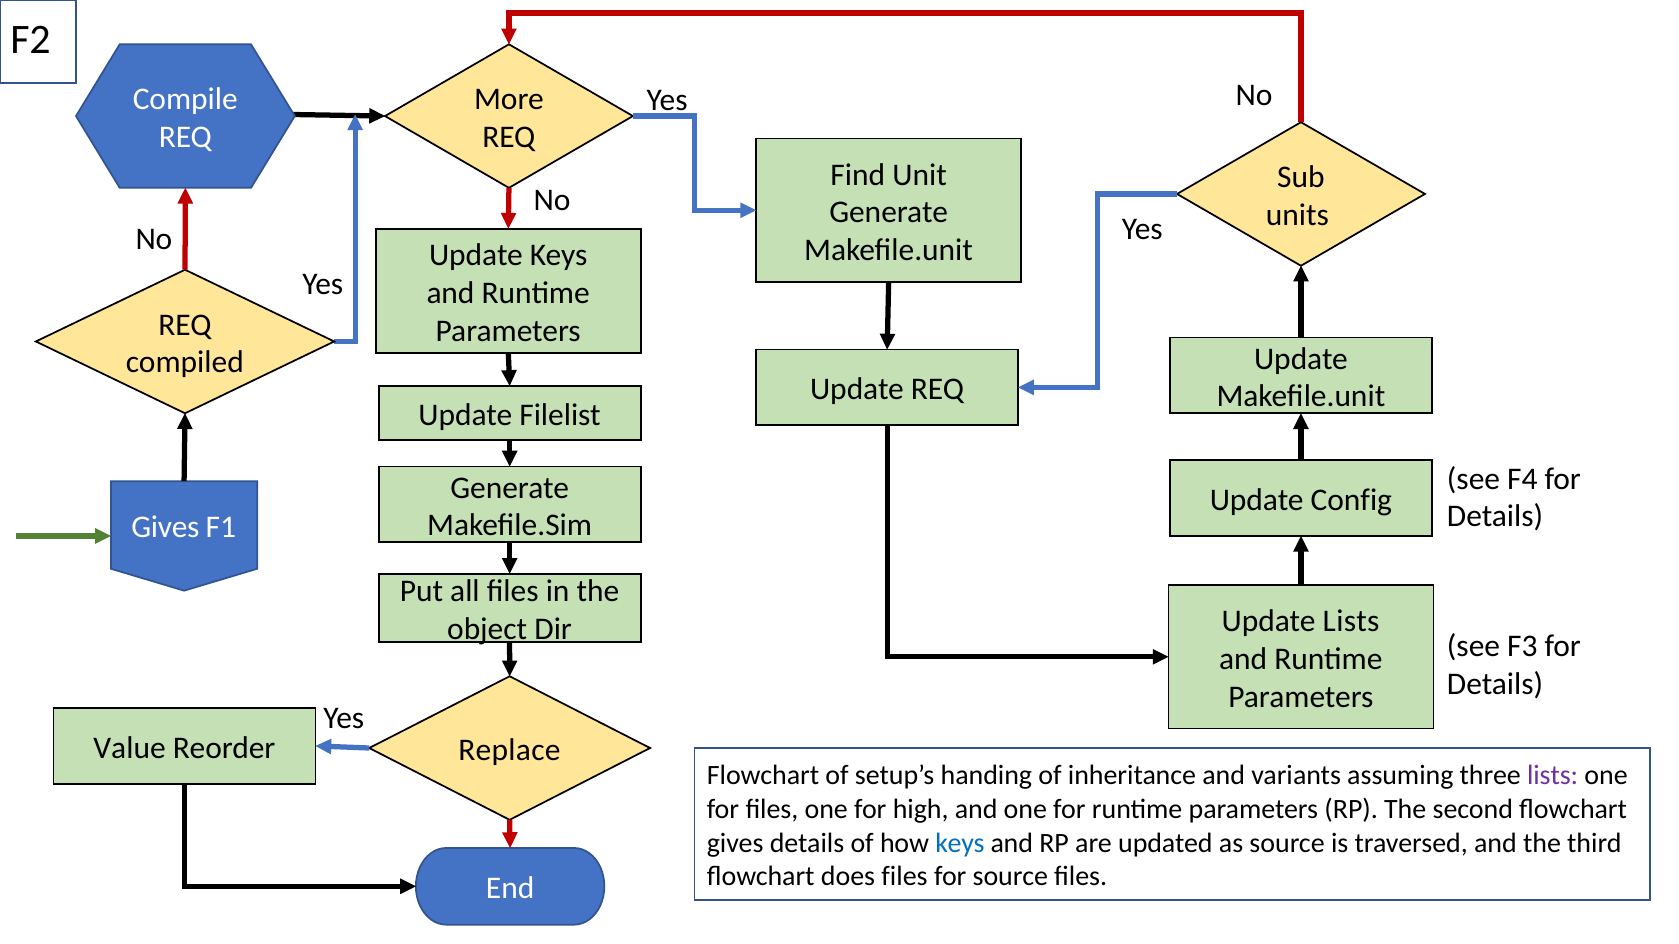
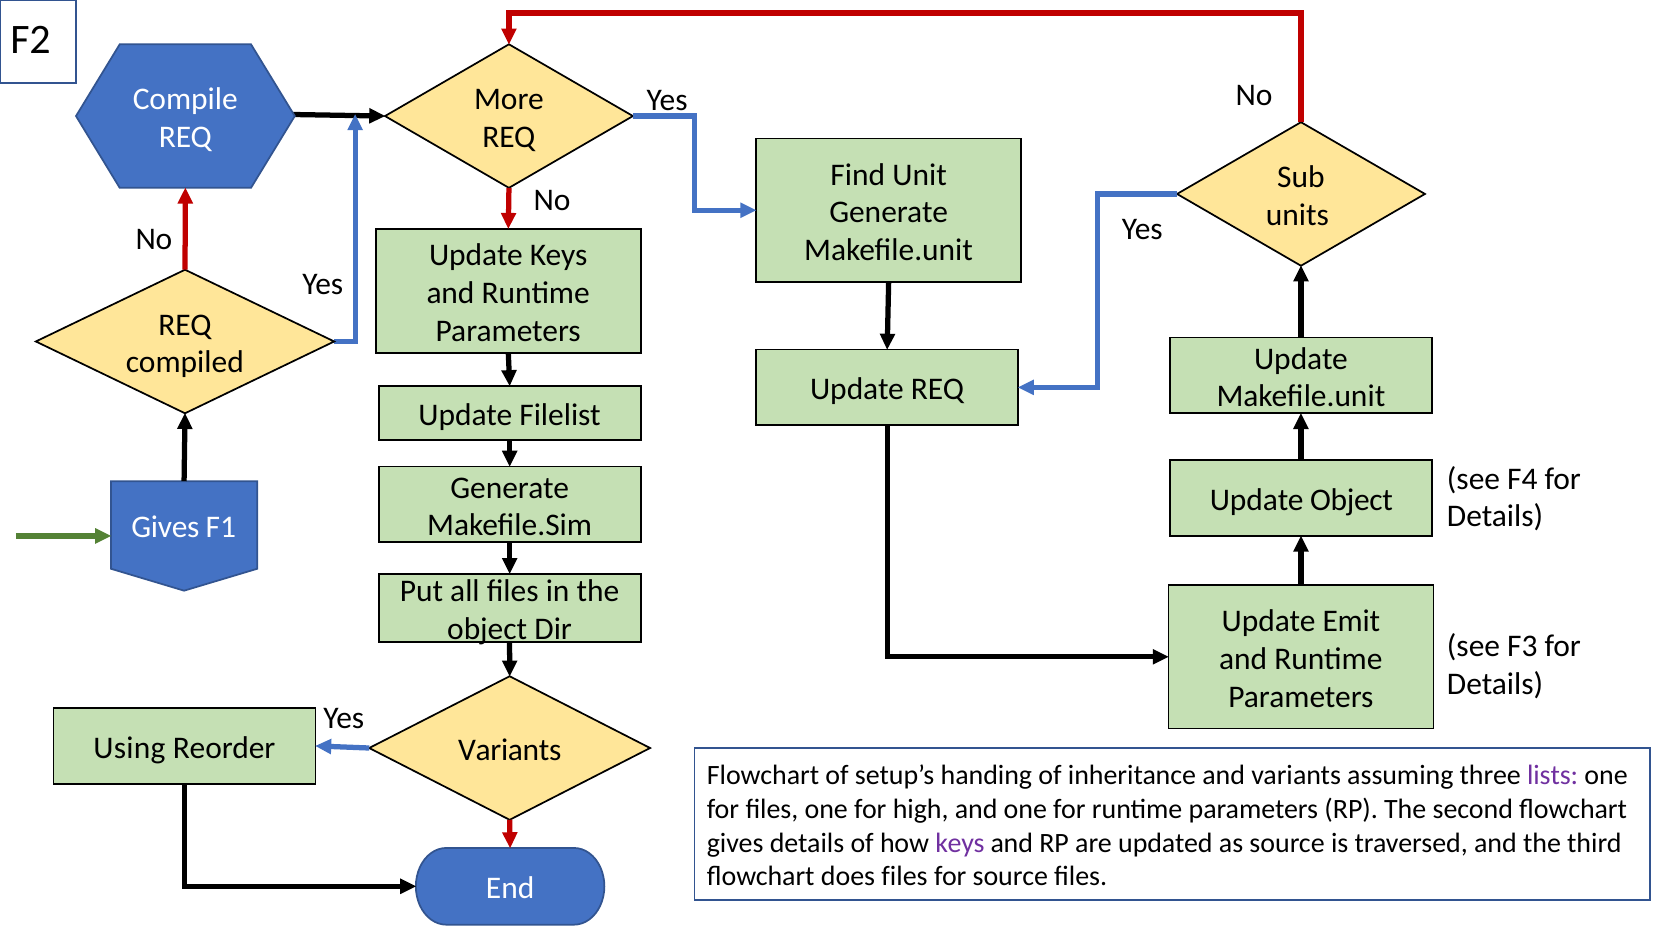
Update Config: Config -> Object
Update Lists: Lists -> Emit
Value: Value -> Using
Replace at (509, 751): Replace -> Variants
keys at (960, 843) colour: blue -> purple
